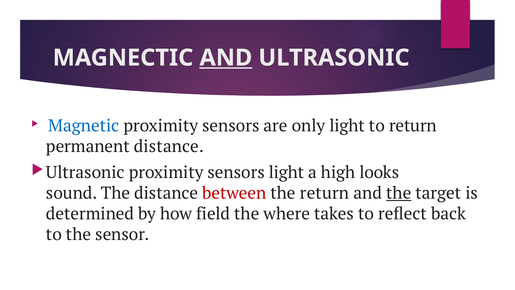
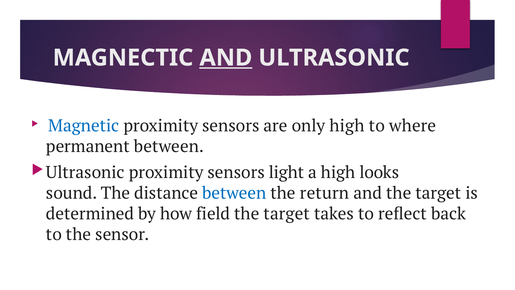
only light: light -> high
to return: return -> where
permanent distance: distance -> between
between at (234, 193) colour: red -> blue
the at (399, 193) underline: present -> none
where at (287, 214): where -> target
